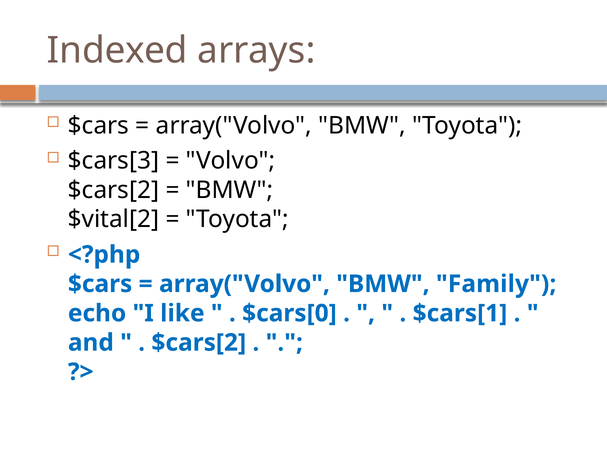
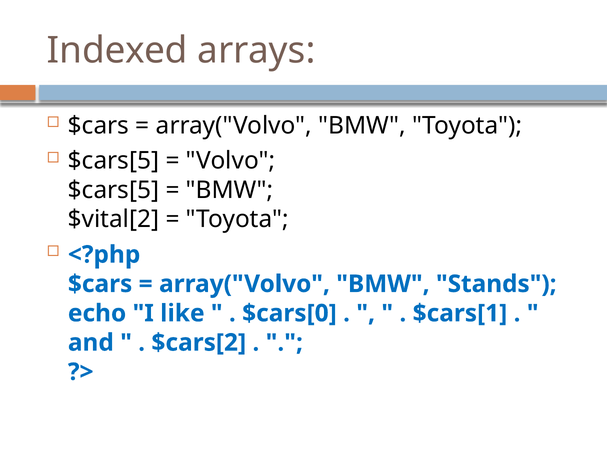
$cars[3 at (114, 161): $cars[3 -> $cars[5
$cars[2 at (114, 190): $cars[2 -> $cars[5
Family: Family -> Stands
